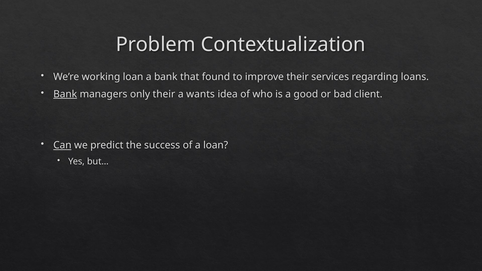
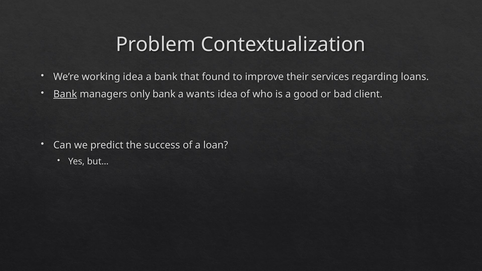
working loan: loan -> idea
only their: their -> bank
Can underline: present -> none
